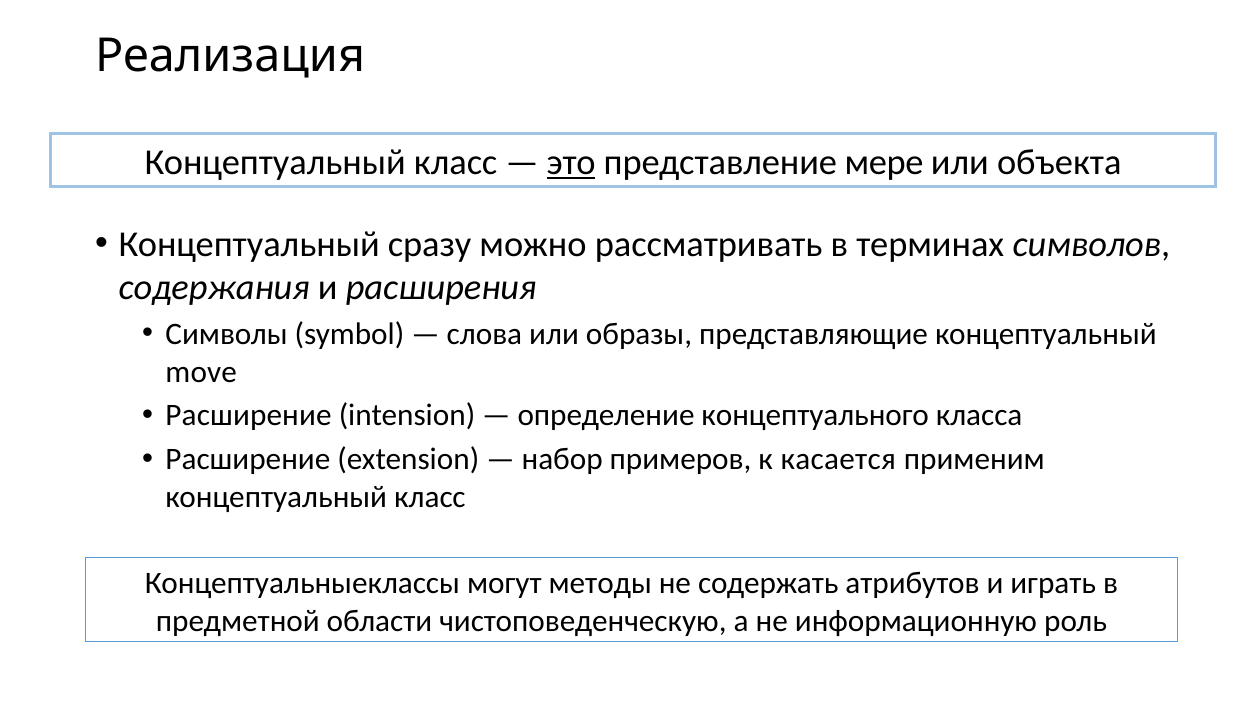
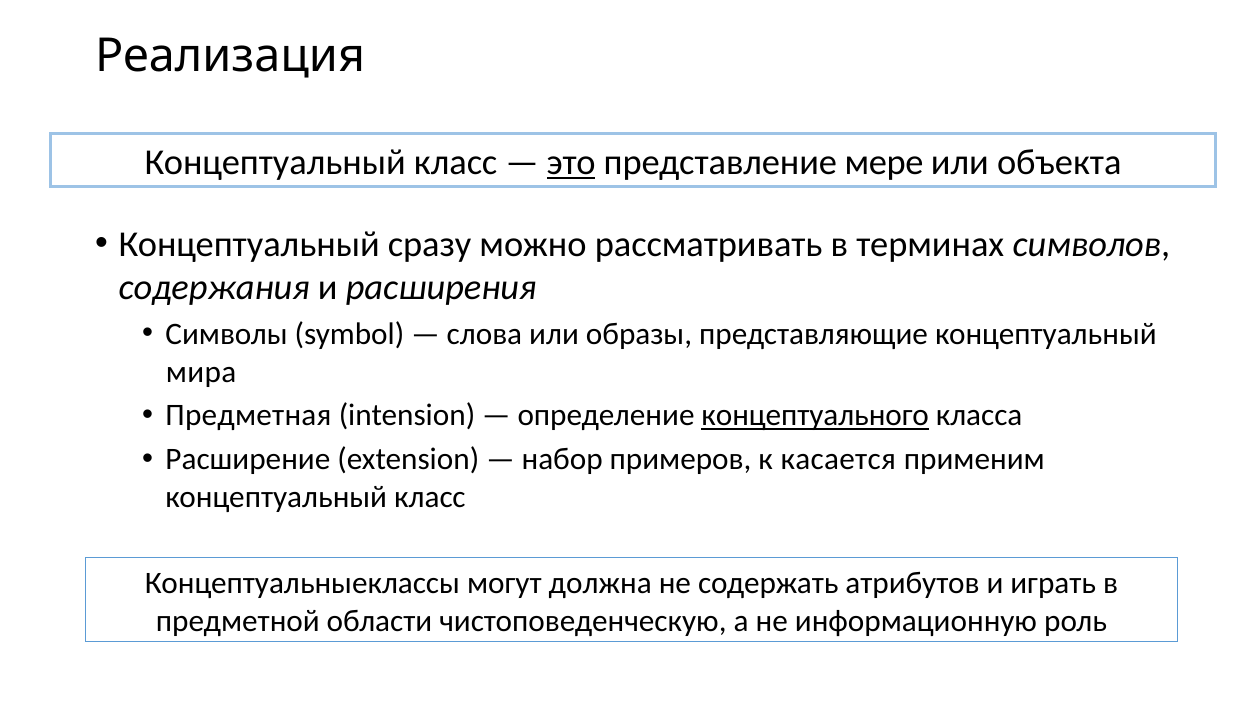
move: move -> мира
Расширение at (249, 416): Расширение -> Предметная
концептуального underline: none -> present
методы: методы -> должна
